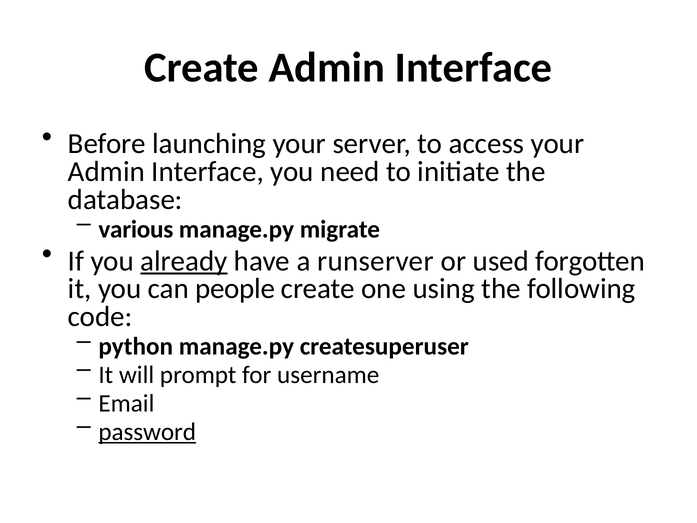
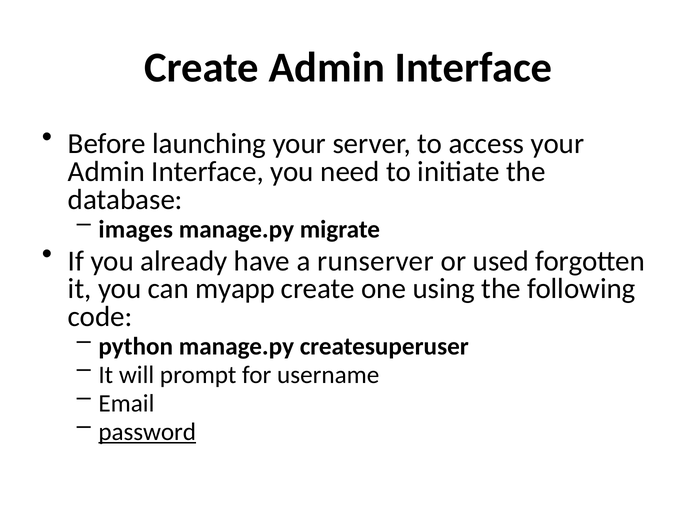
various: various -> images
already underline: present -> none
people: people -> myapp
